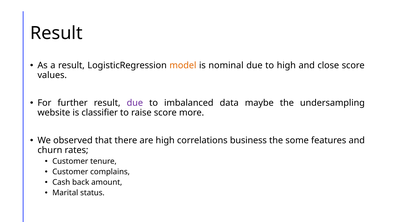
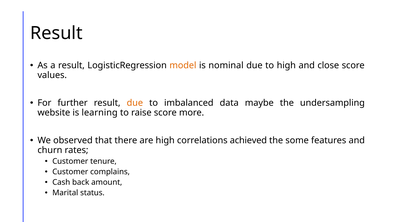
due at (135, 103) colour: purple -> orange
classifier: classifier -> learning
business: business -> achieved
